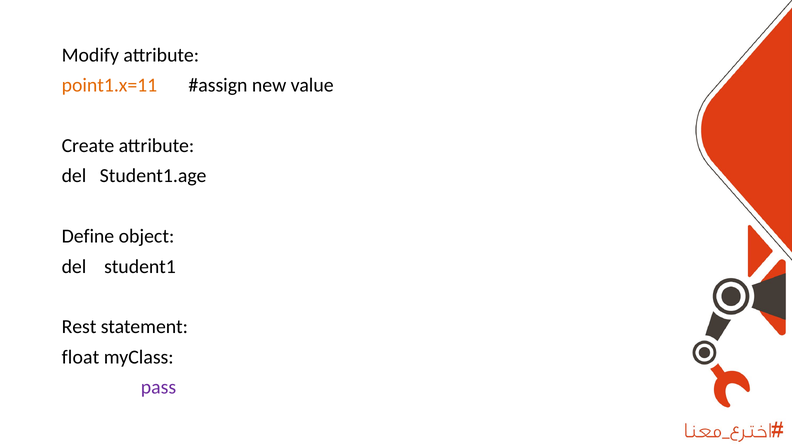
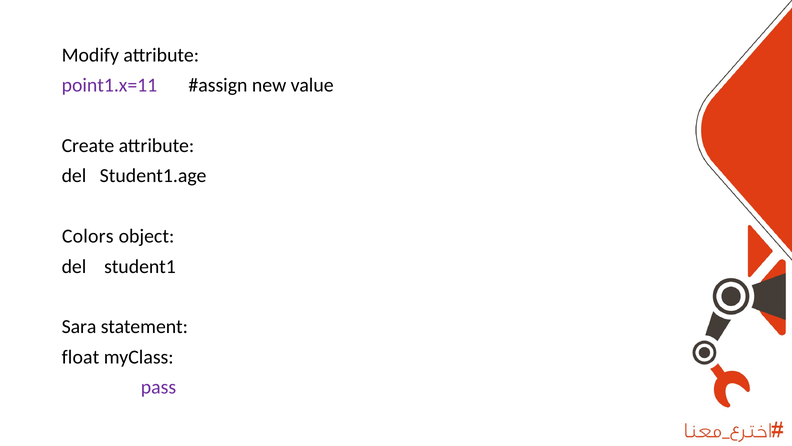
point1.x=11 colour: orange -> purple
Define: Define -> Colors
Rest: Rest -> Sara
